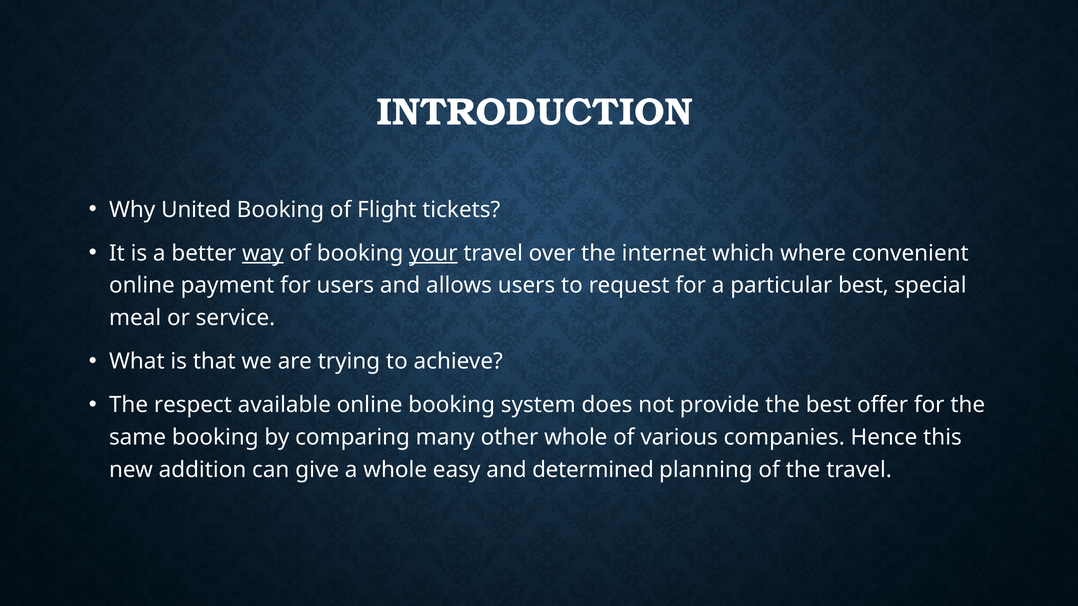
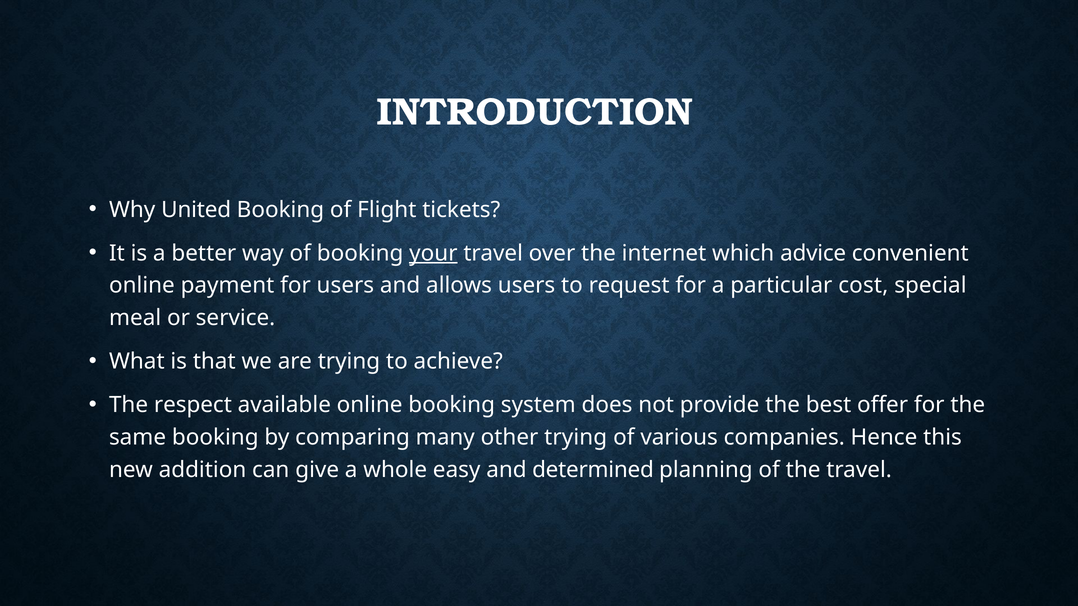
way underline: present -> none
where: where -> advice
particular best: best -> cost
other whole: whole -> trying
